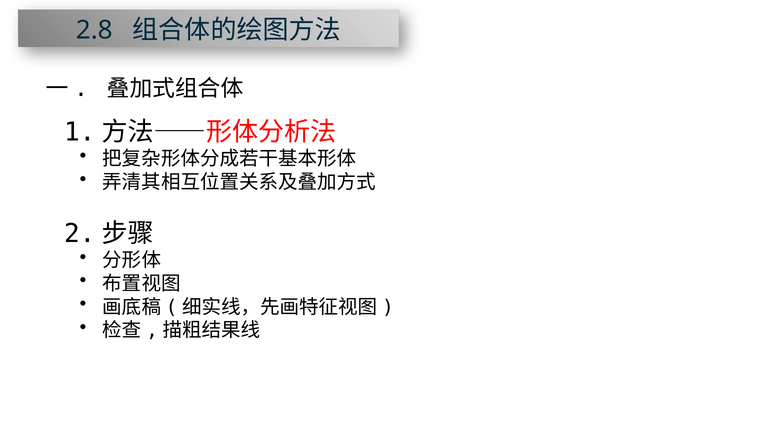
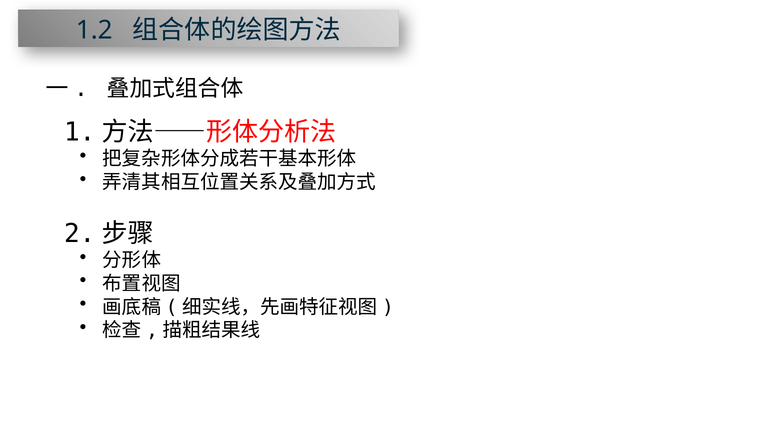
2.8: 2.8 -> 1.2
